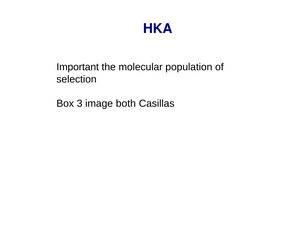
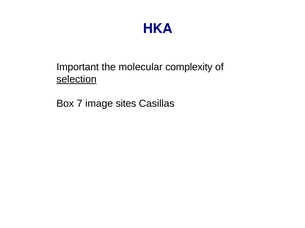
population: population -> complexity
selection underline: none -> present
3: 3 -> 7
both: both -> sites
